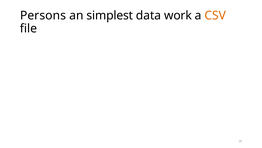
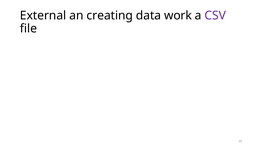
Persons: Persons -> External
simplest: simplest -> creating
CSV colour: orange -> purple
